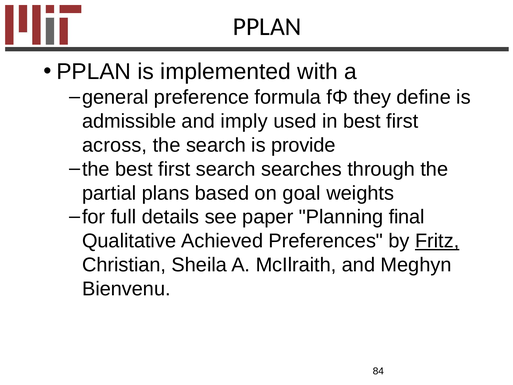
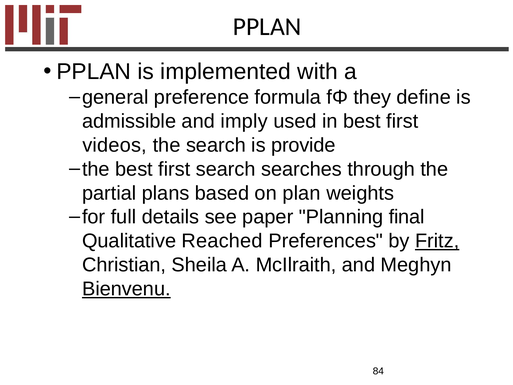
across: across -> videos
goal: goal -> plan
Achieved: Achieved -> Reached
Bienvenu underline: none -> present
